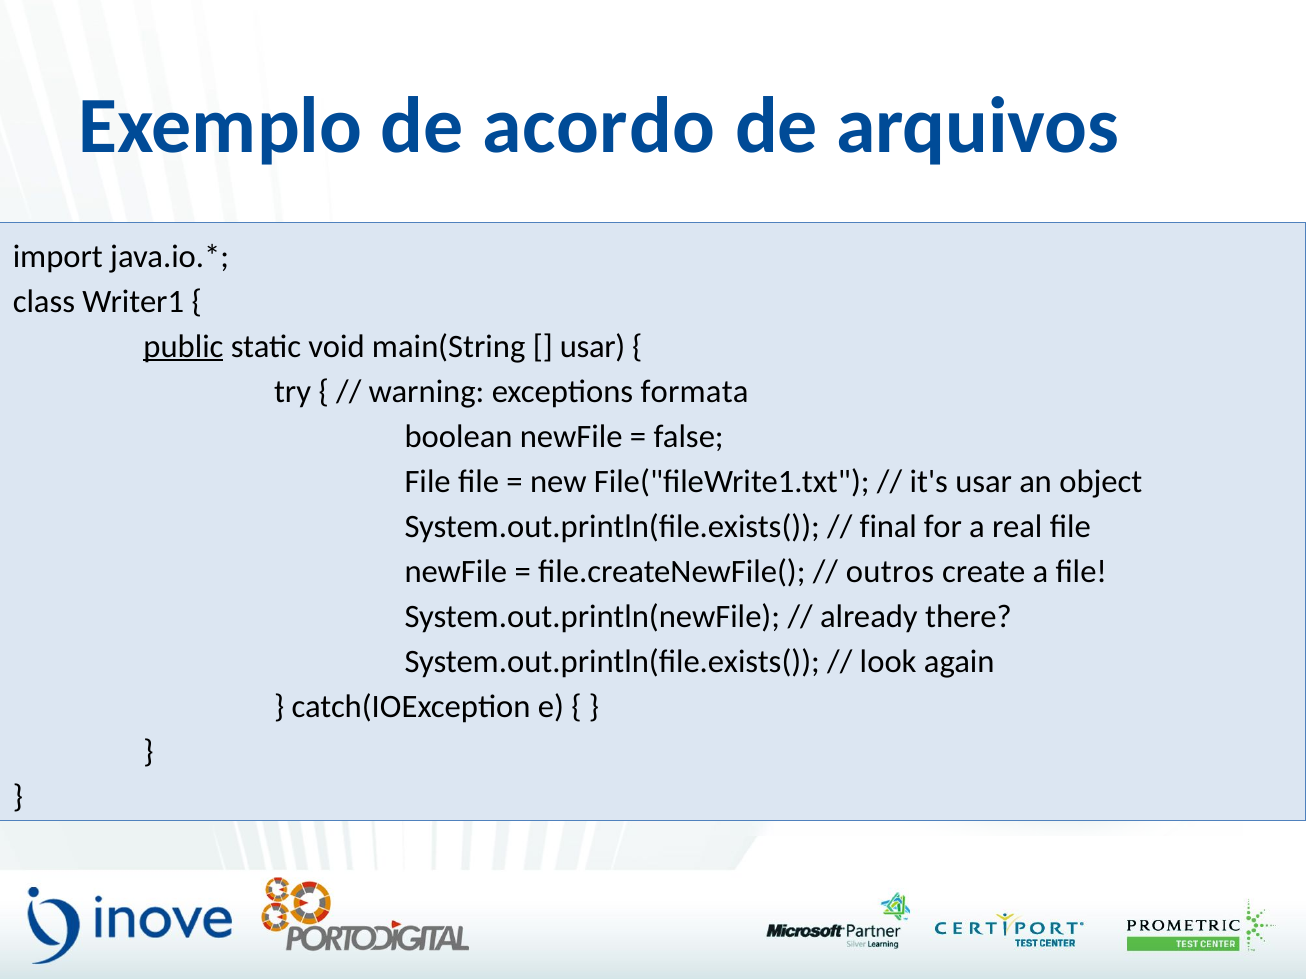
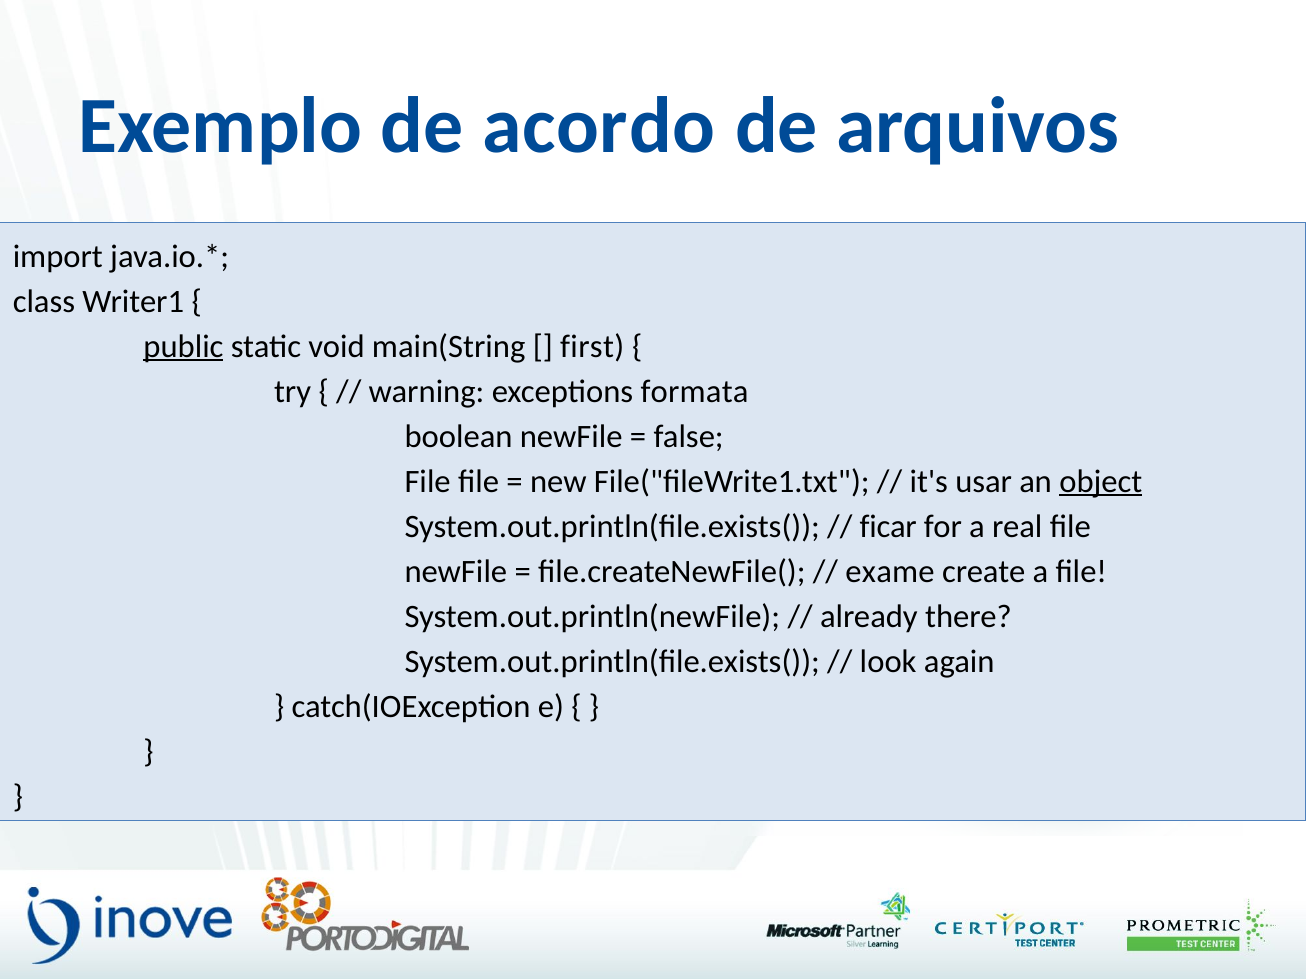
usar at (593, 347): usar -> first
object underline: none -> present
final: final -> ficar
outros: outros -> exame
